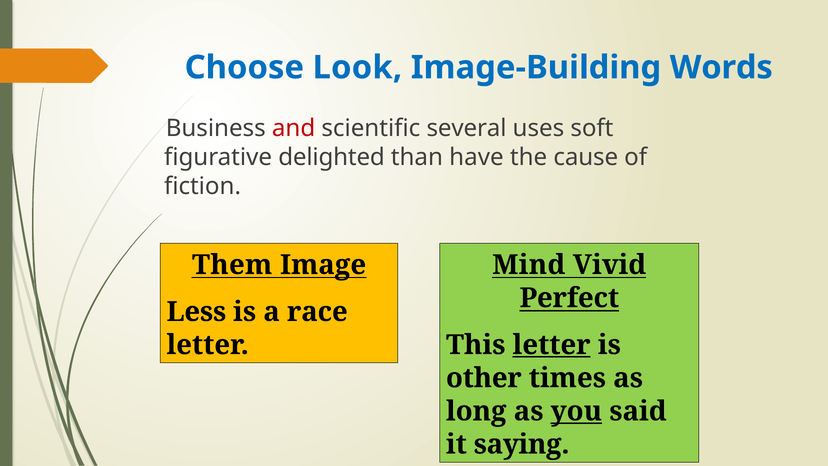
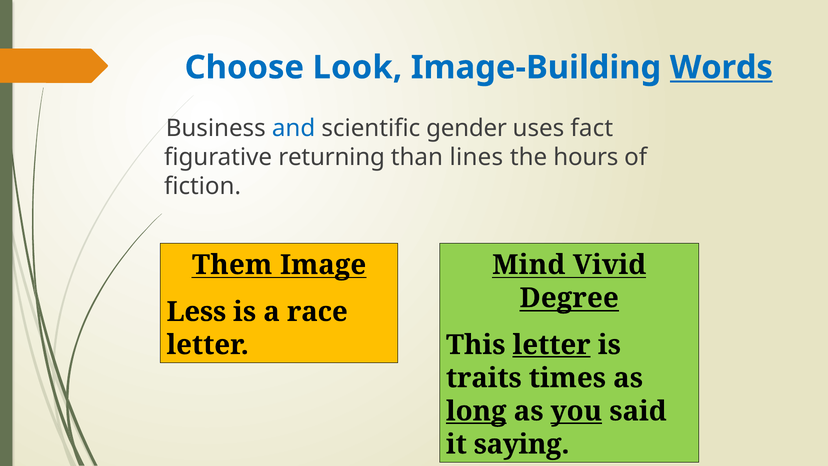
Words underline: none -> present
and colour: red -> blue
several: several -> gender
soft: soft -> fact
delighted: delighted -> returning
have: have -> lines
cause: cause -> hours
Perfect: Perfect -> Degree
other: other -> traits
long underline: none -> present
